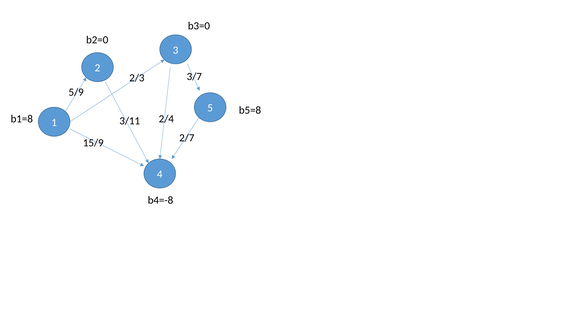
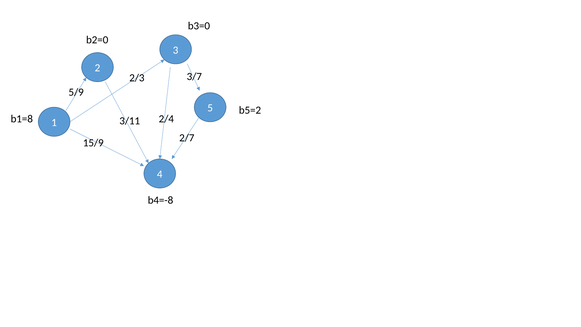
b5=8: b5=8 -> b5=2
